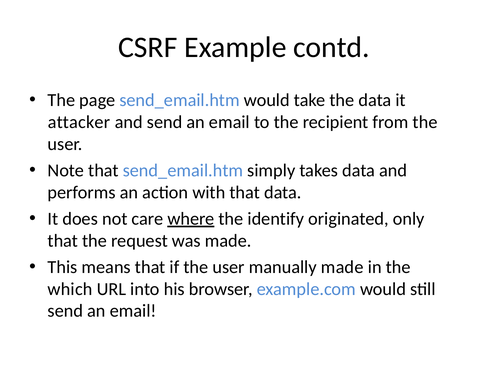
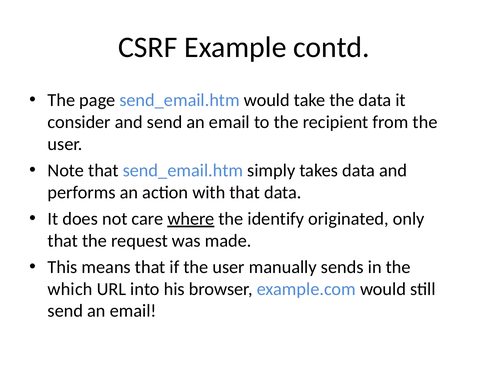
attacker: attacker -> consider
manually made: made -> sends
